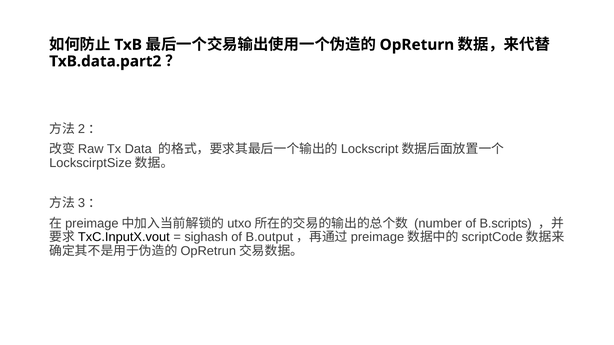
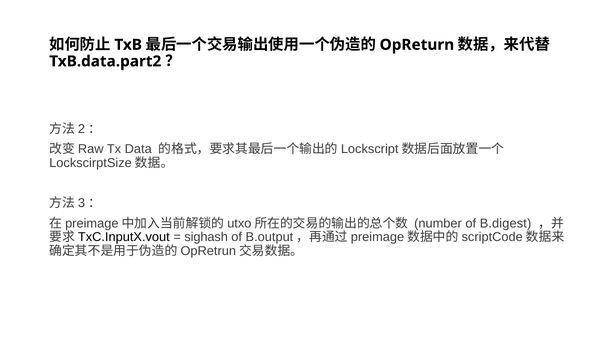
B.scripts: B.scripts -> B.digest
